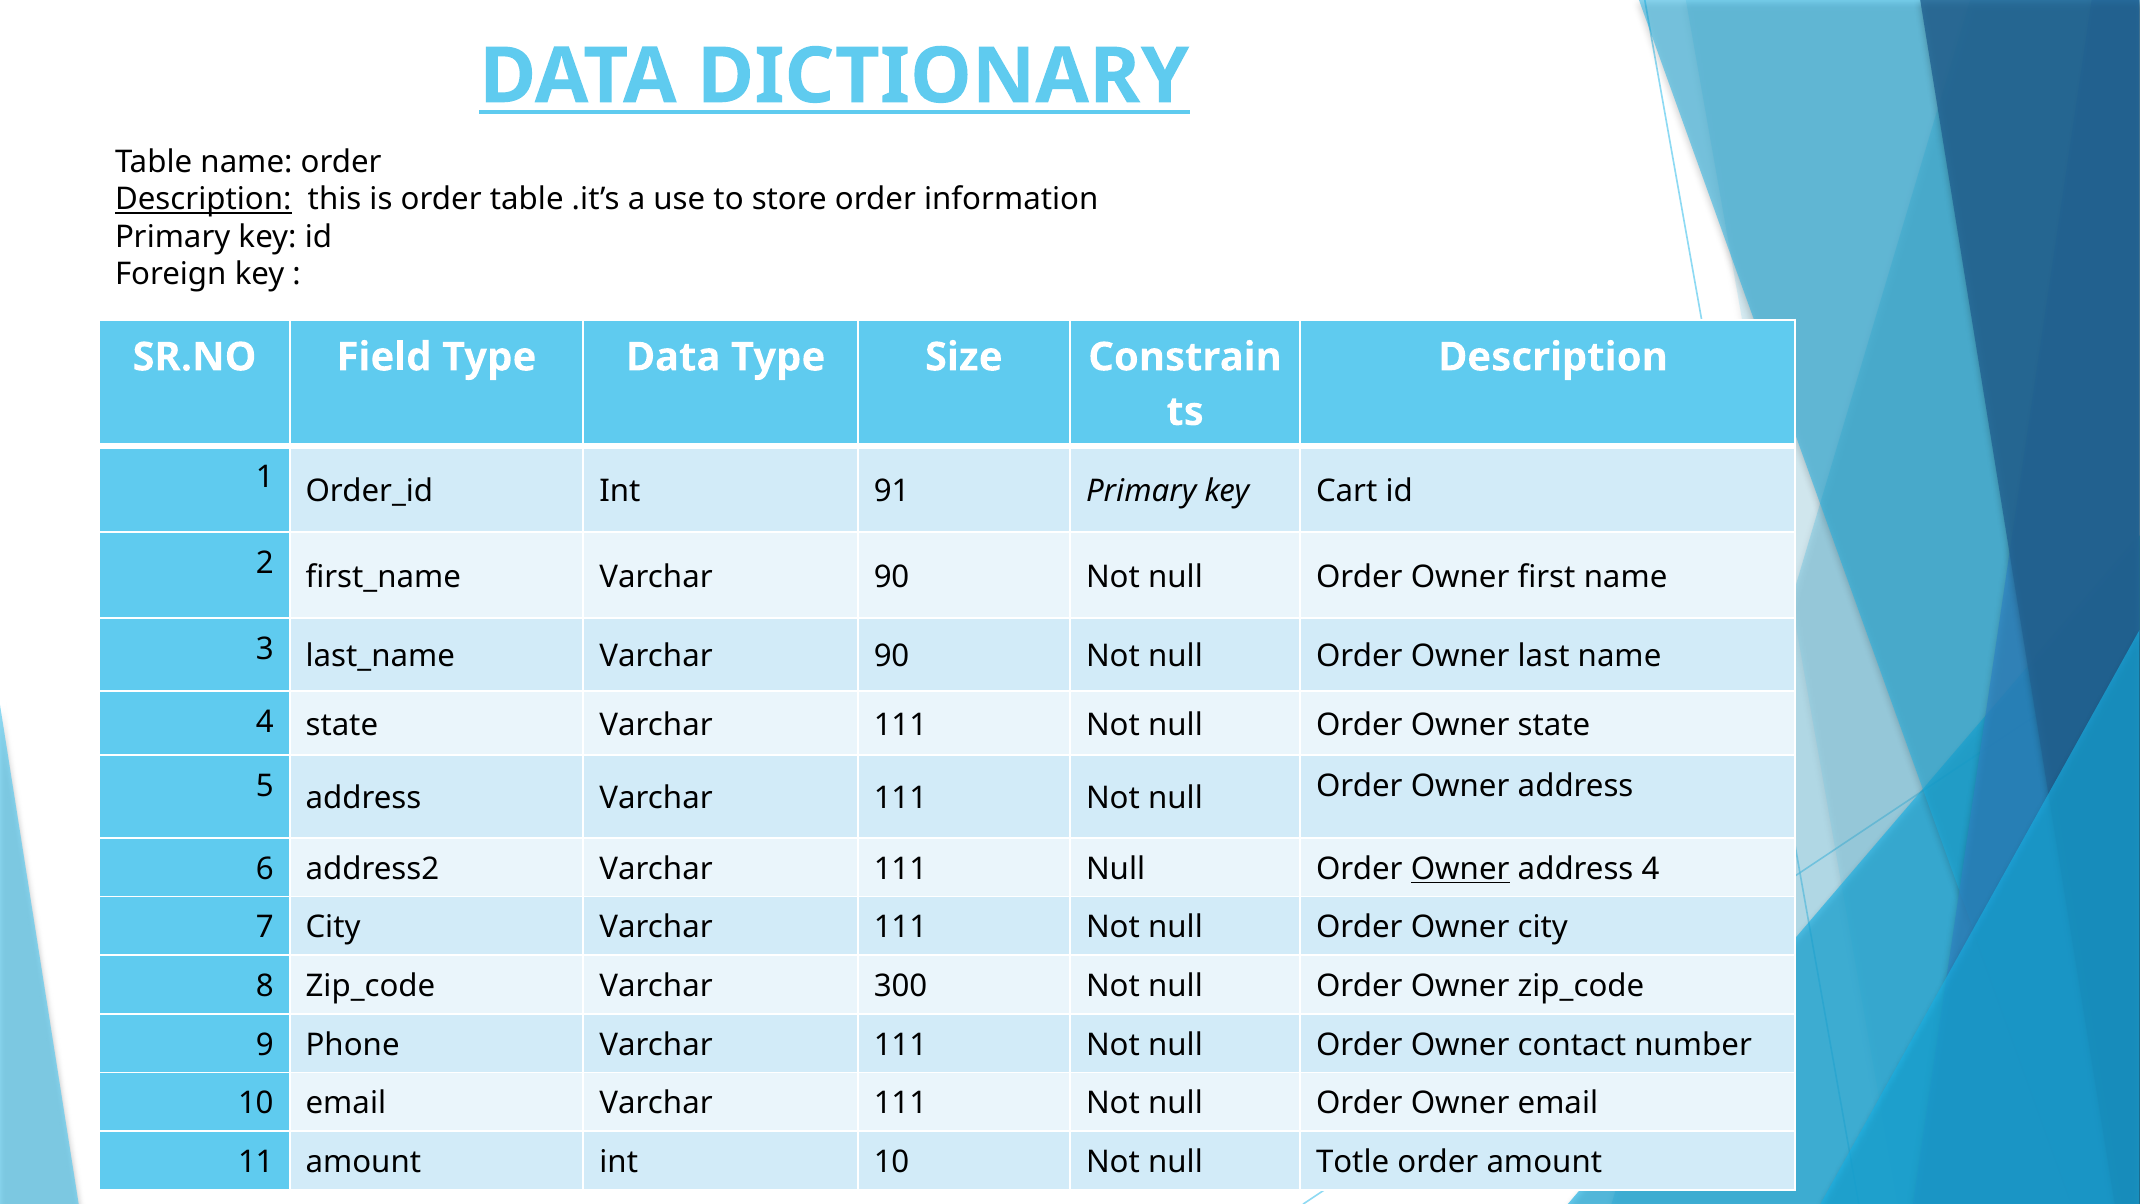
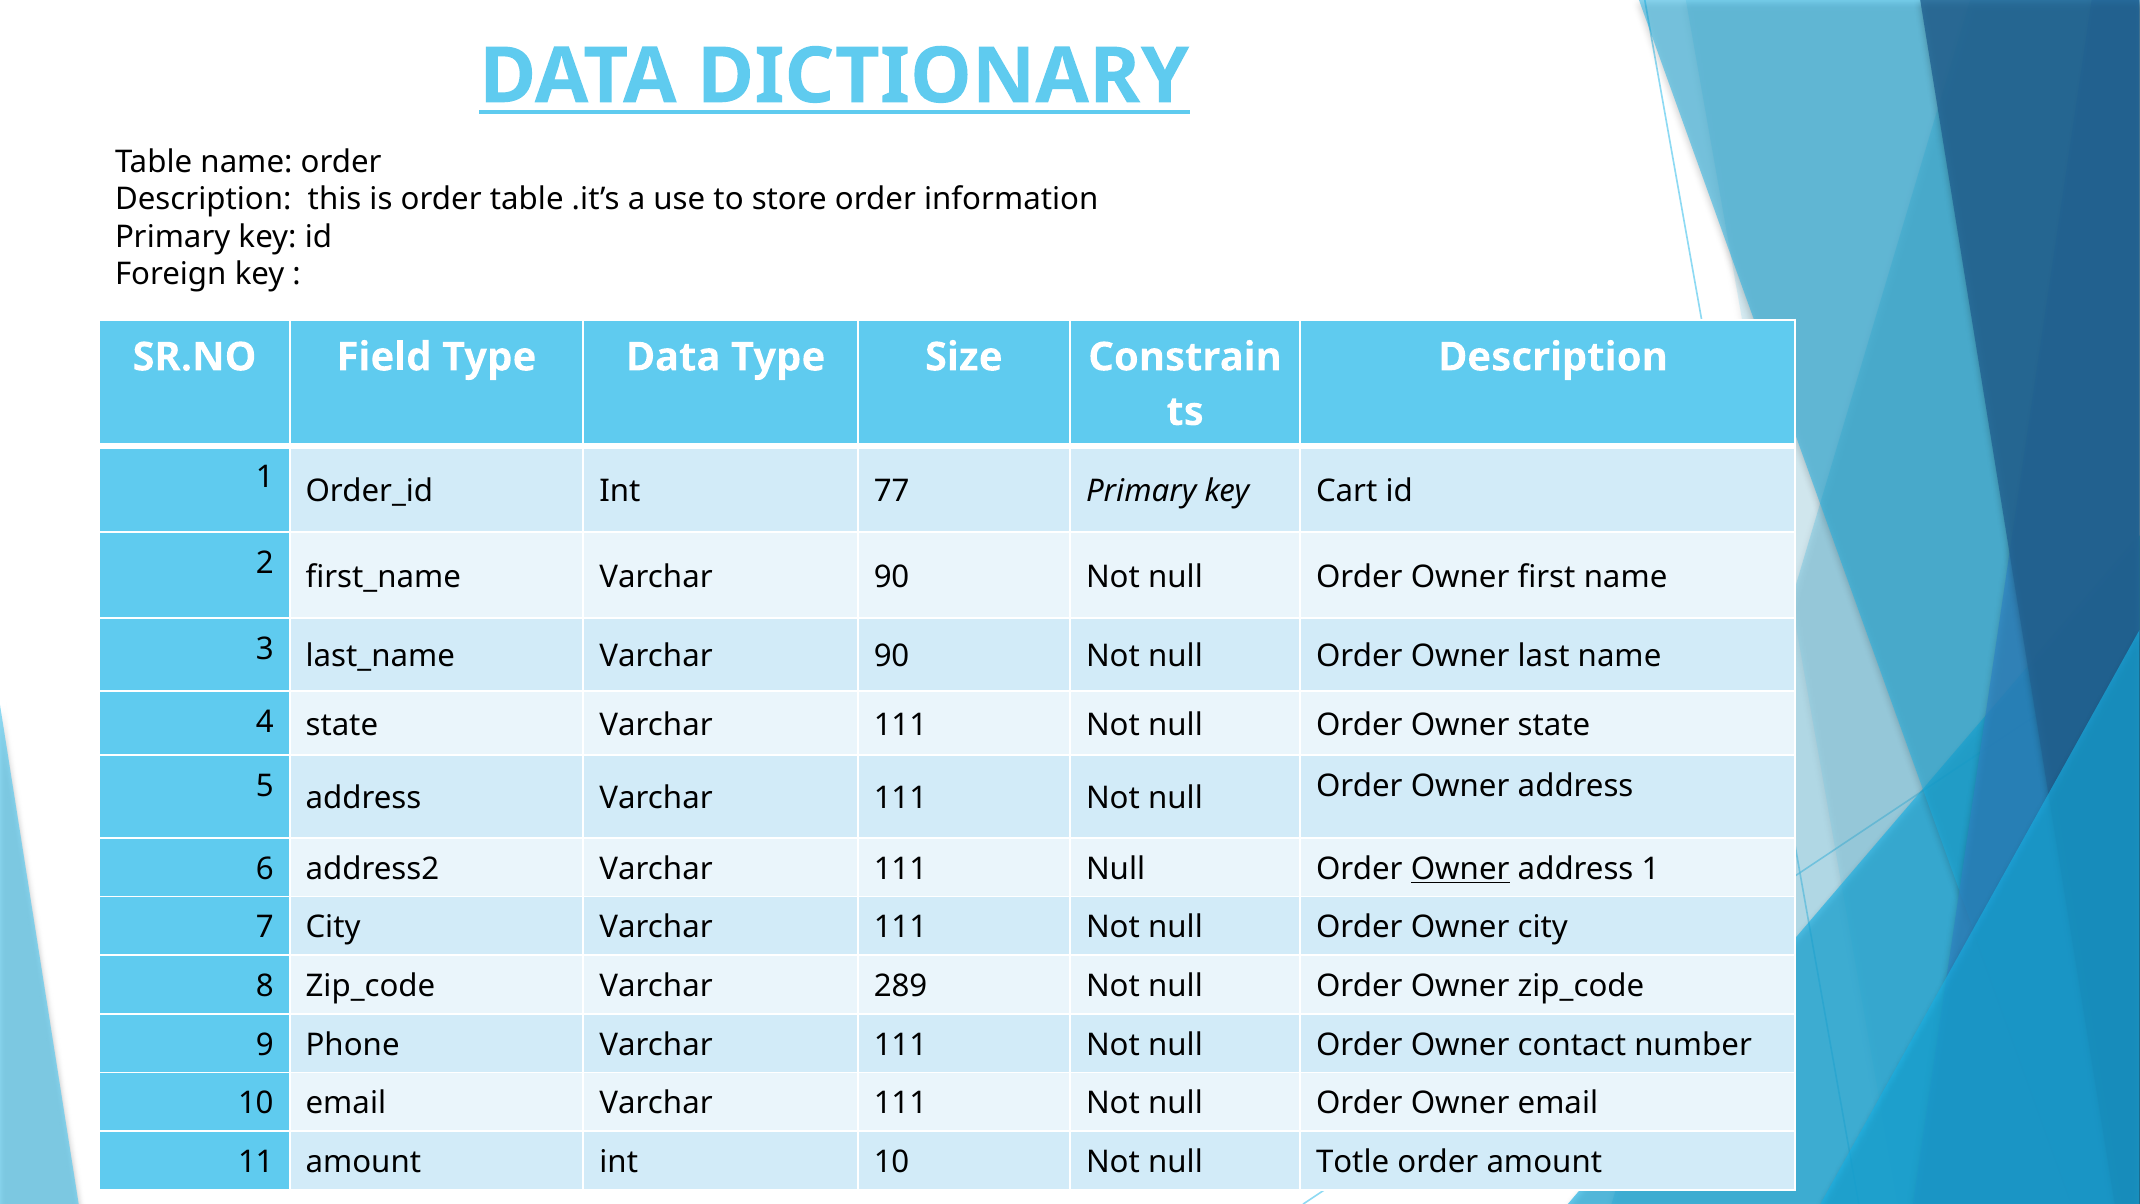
Description at (203, 199) underline: present -> none
91: 91 -> 77
address 4: 4 -> 1
300: 300 -> 289
